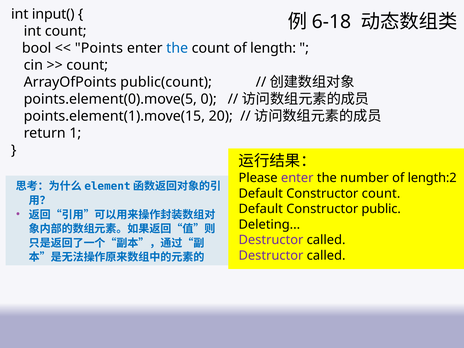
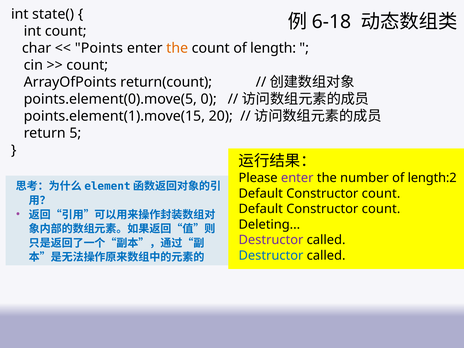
input(: input( -> state(
bool: bool -> char
the at (177, 48) colour: blue -> orange
public(count: public(count -> return(count
1: 1 -> 5
public at (381, 209): public -> count
Destructor at (271, 255) colour: purple -> blue
